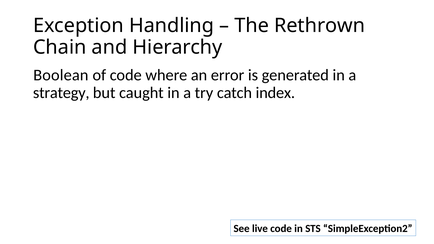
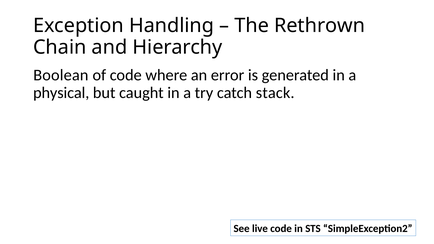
strategy: strategy -> physical
index: index -> stack
